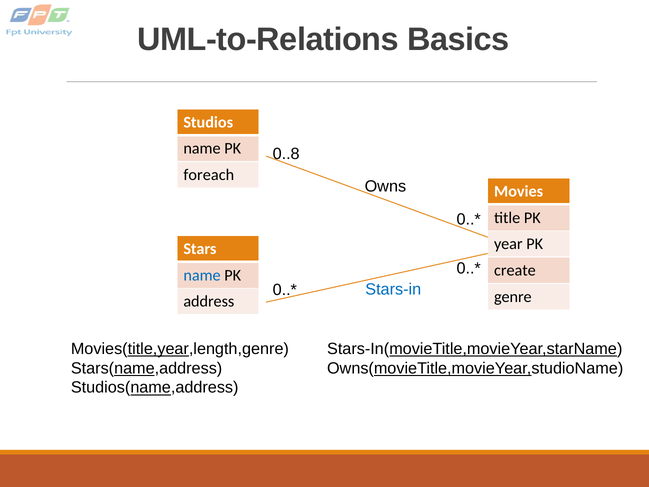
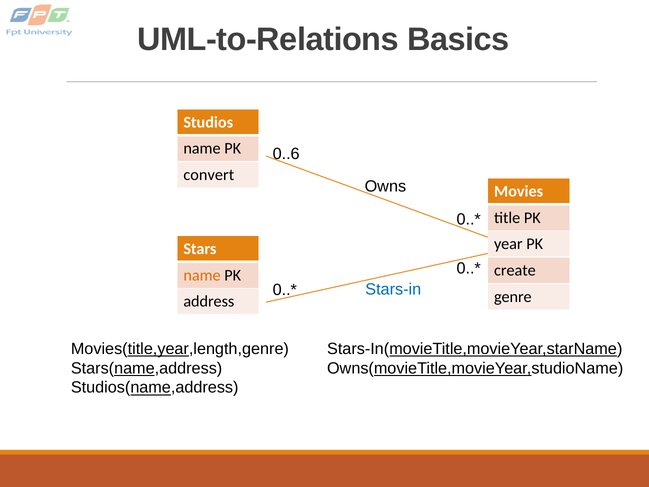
0..8: 0..8 -> 0..6
foreach: foreach -> convert
name at (202, 275) colour: blue -> orange
